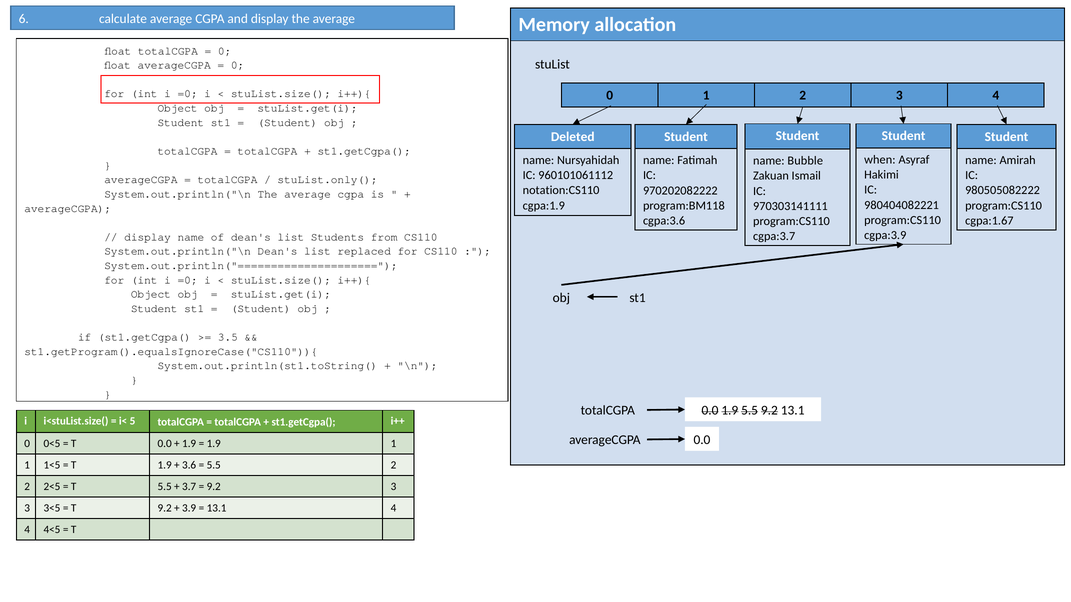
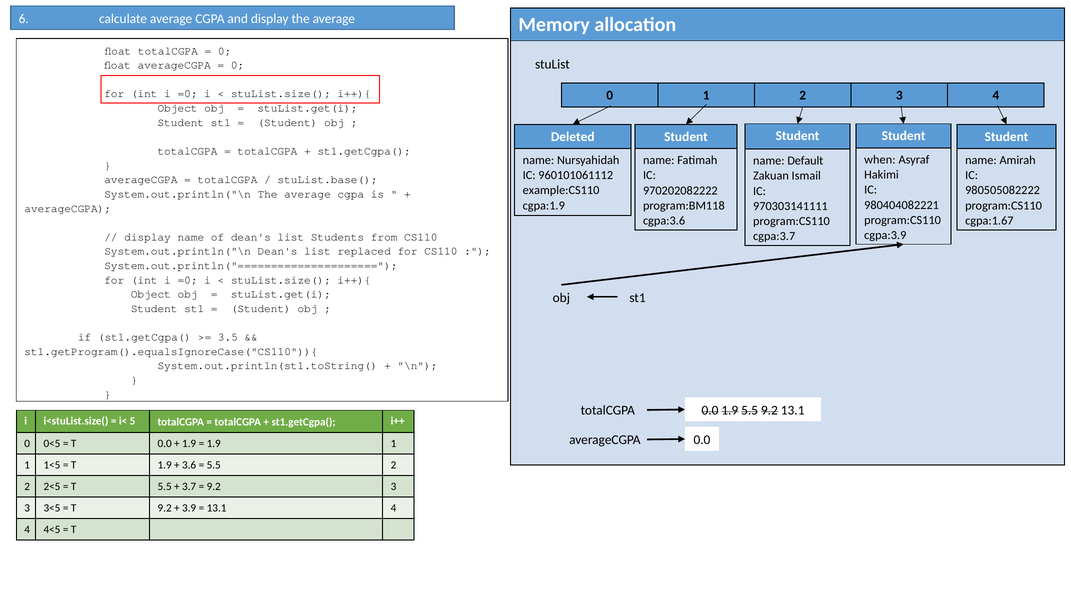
Bubble: Bubble -> Default
stuList.only(: stuList.only( -> stuList.base(
notation:CS110: notation:CS110 -> example:CS110
